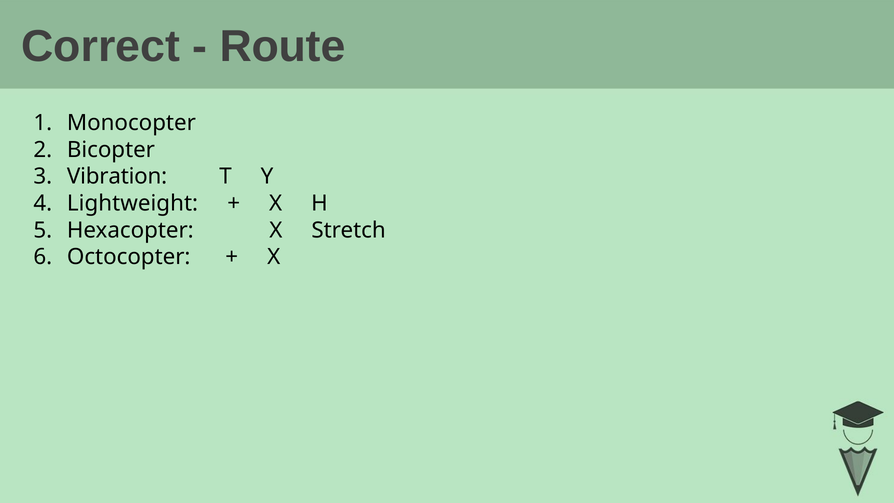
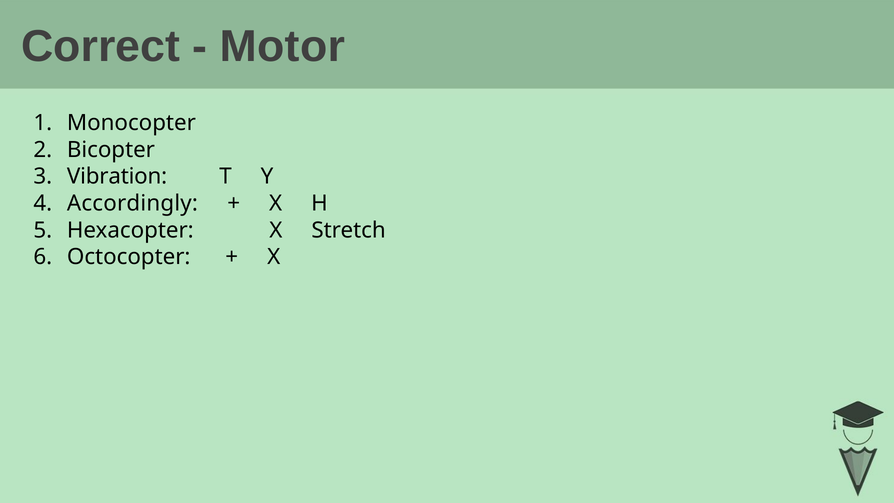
Route: Route -> Motor
Lightweight: Lightweight -> Accordingly
